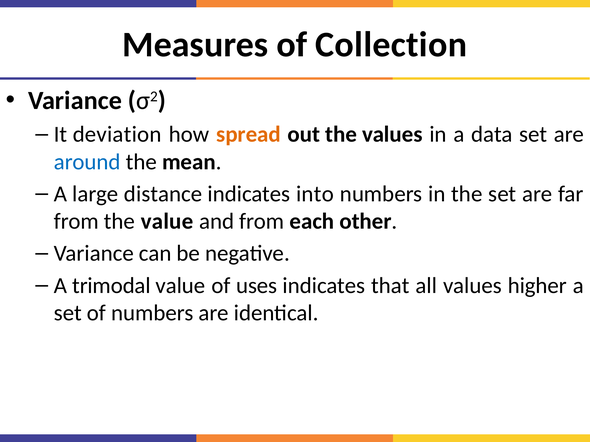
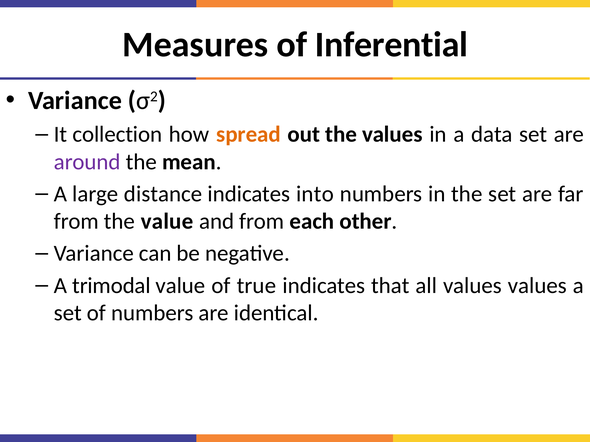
Collection: Collection -> Inferential
deviation: deviation -> collection
around colour: blue -> purple
uses: uses -> true
values higher: higher -> values
